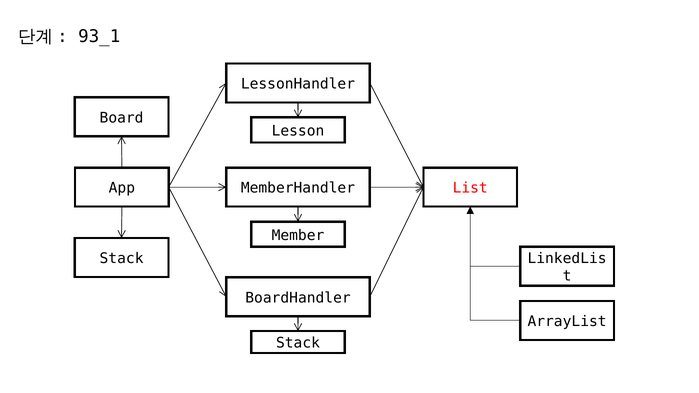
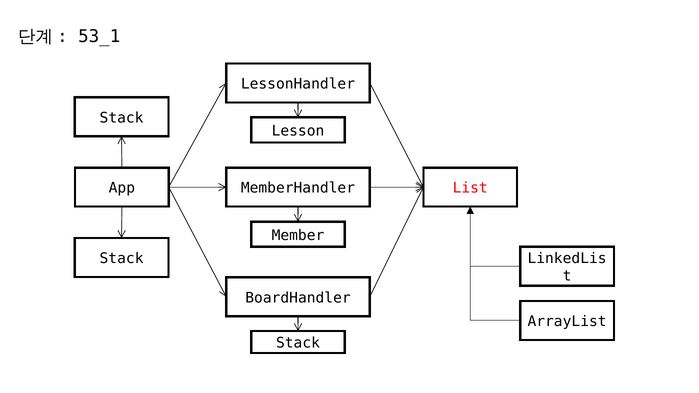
93_1: 93_1 -> 53_1
Board at (122, 118): Board -> Stack
